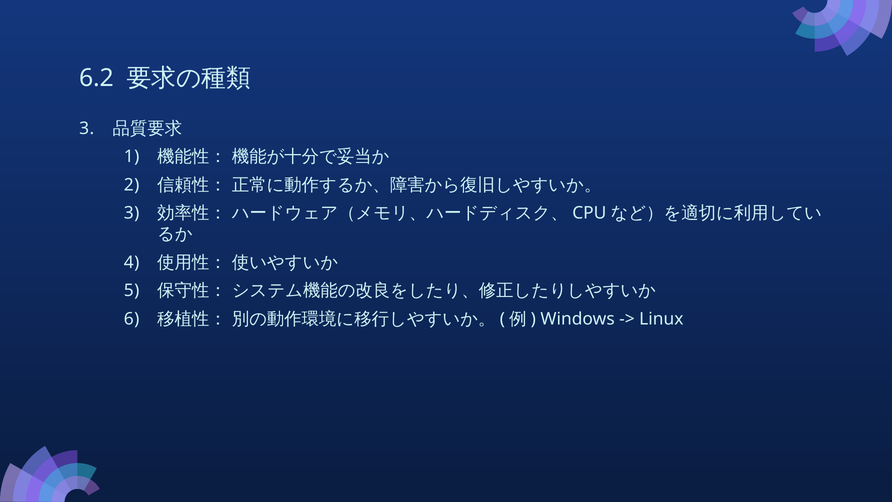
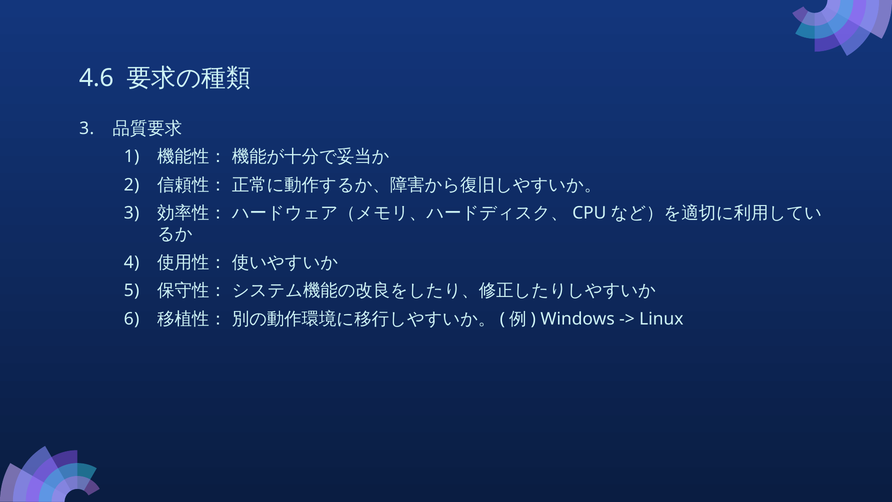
6.2: 6.2 -> 4.6
